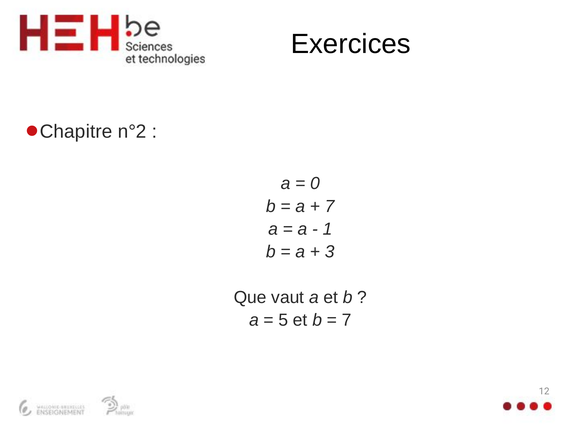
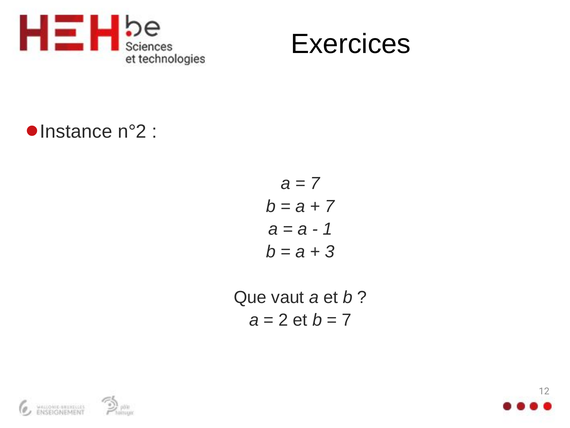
Chapitre: Chapitre -> Instance
0 at (315, 183): 0 -> 7
5: 5 -> 2
